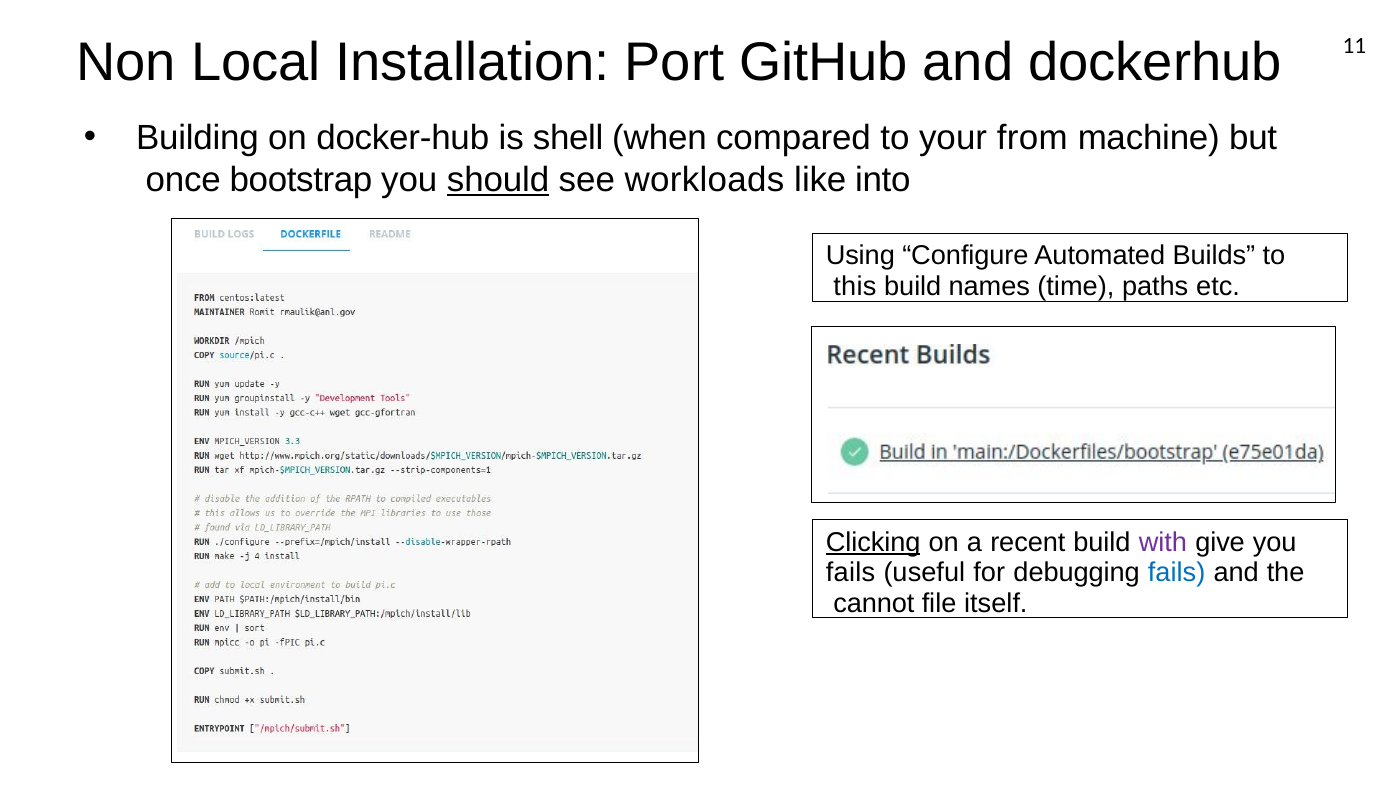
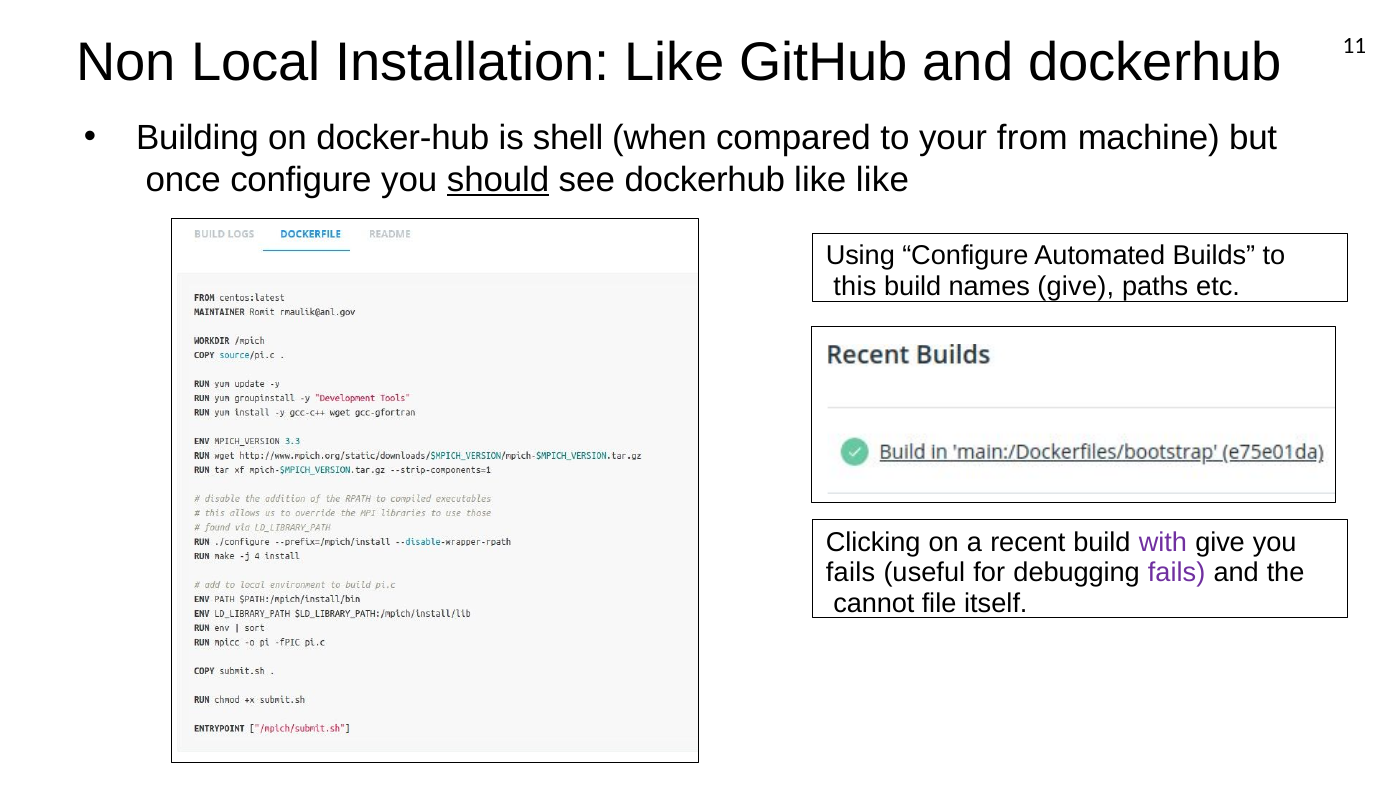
Installation Port: Port -> Like
once bootstrap: bootstrap -> configure
see workloads: workloads -> dockerhub
like into: into -> like
names time: time -> give
Clicking underline: present -> none
fails at (1177, 573) colour: blue -> purple
